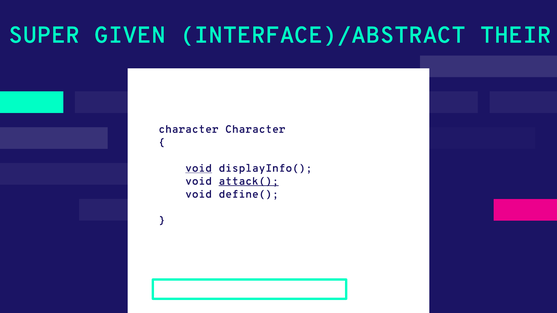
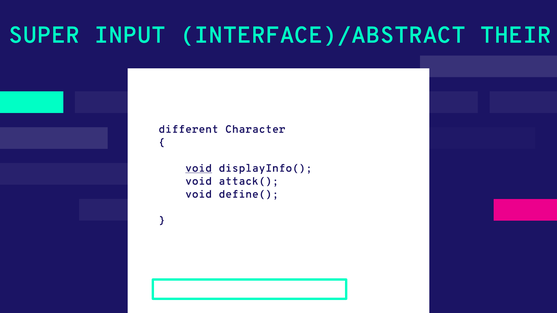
GIVEN: GIVEN -> INPUT
character at (189, 129): character -> different
attack( underline: present -> none
